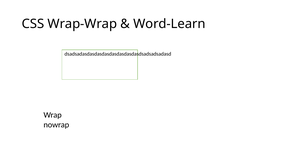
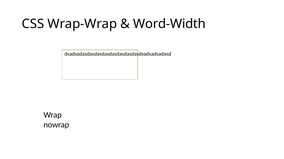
Word-Learn: Word-Learn -> Word-Width
